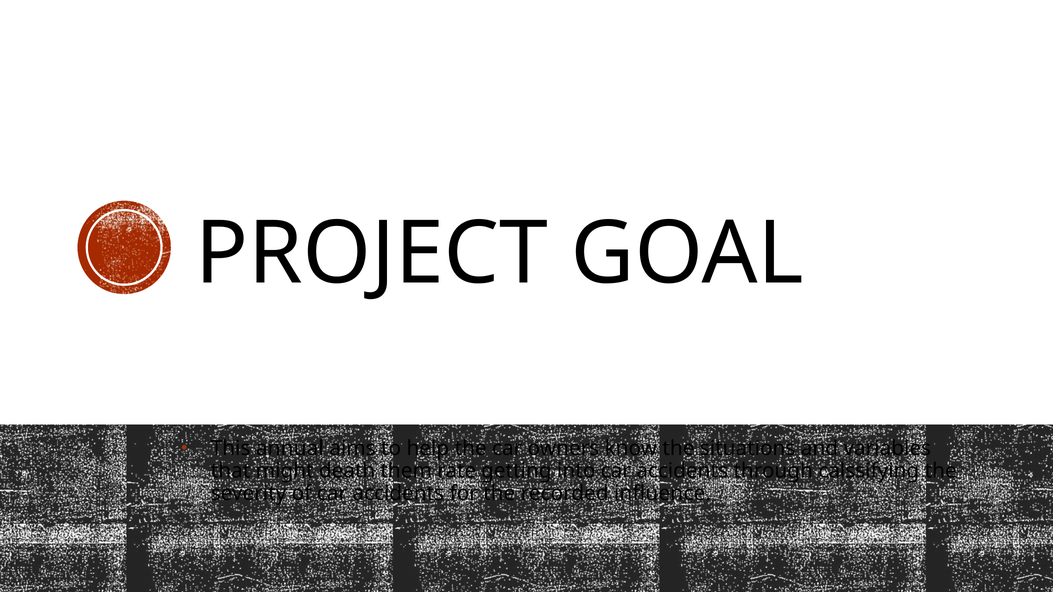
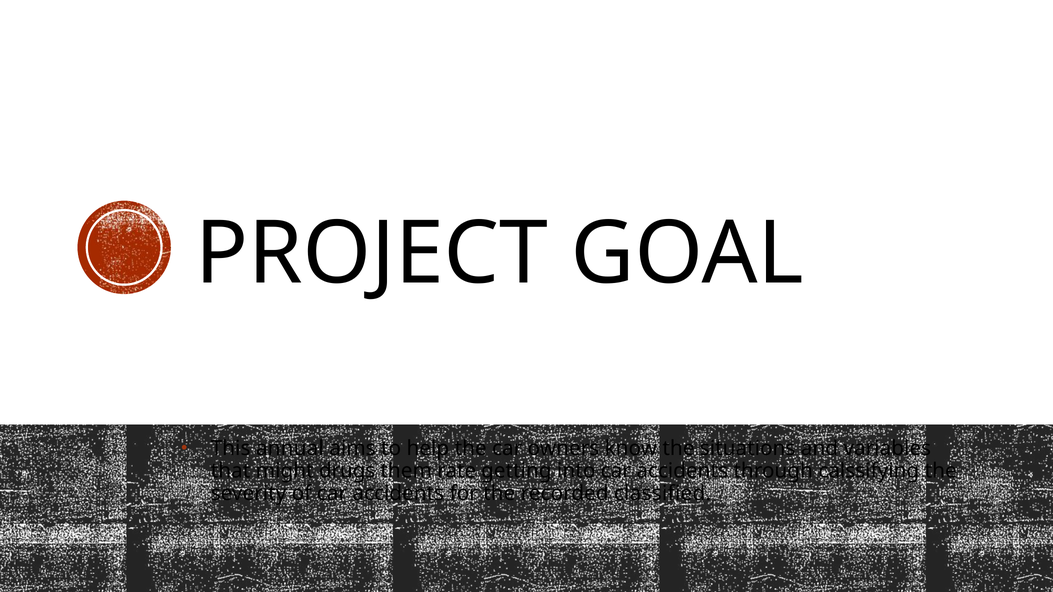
death: death -> drugs
influence: influence -> classified
